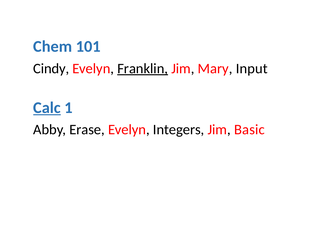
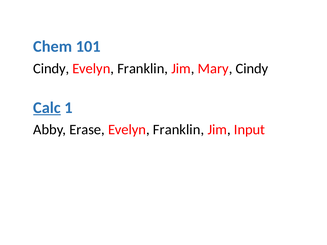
Franklin at (143, 69) underline: present -> none
Mary Input: Input -> Cindy
Integers at (179, 130): Integers -> Franklin
Basic: Basic -> Input
